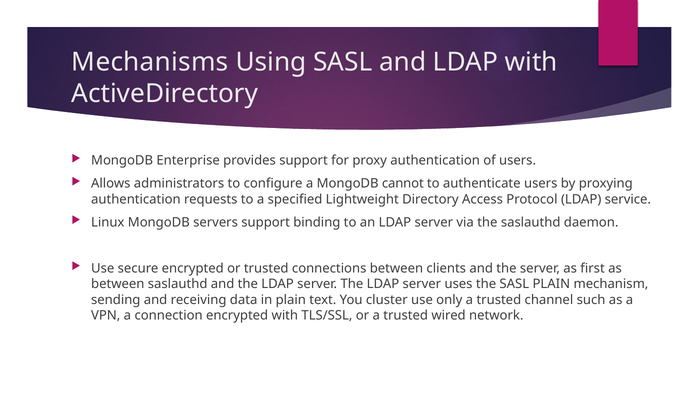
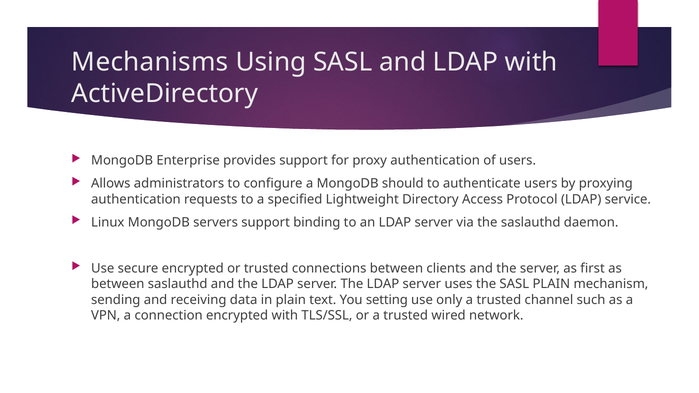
cannot: cannot -> should
cluster: cluster -> setting
